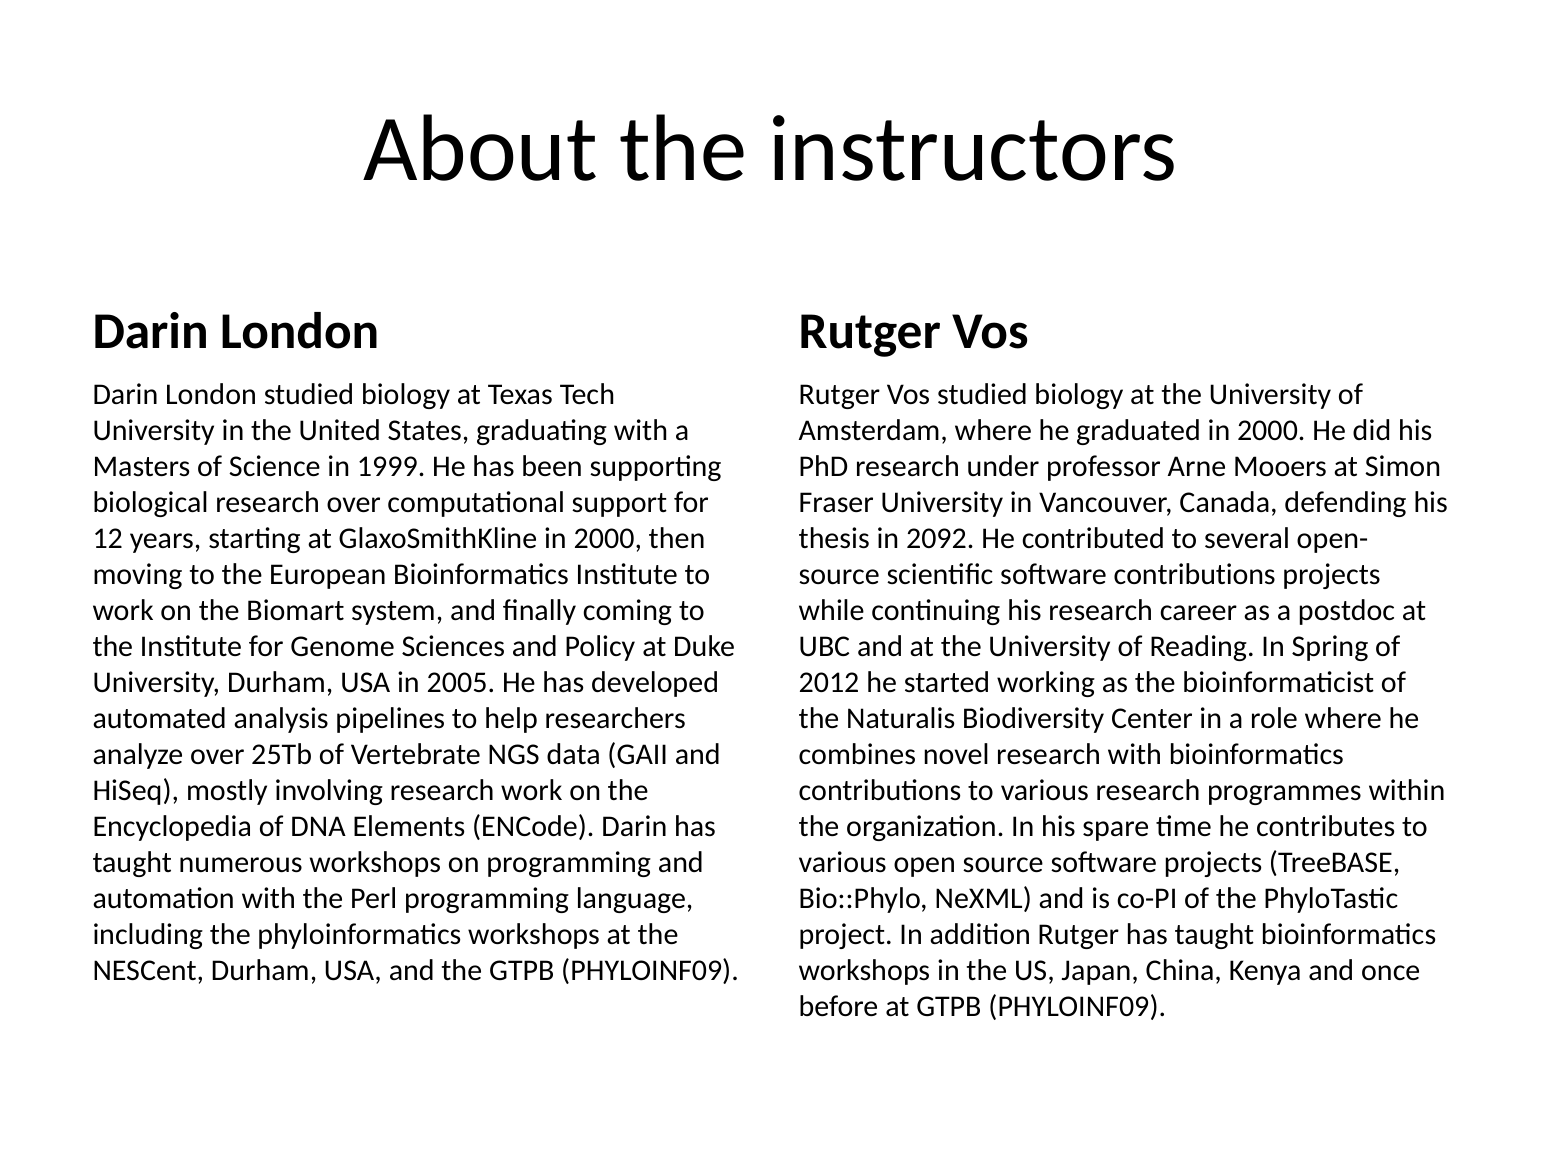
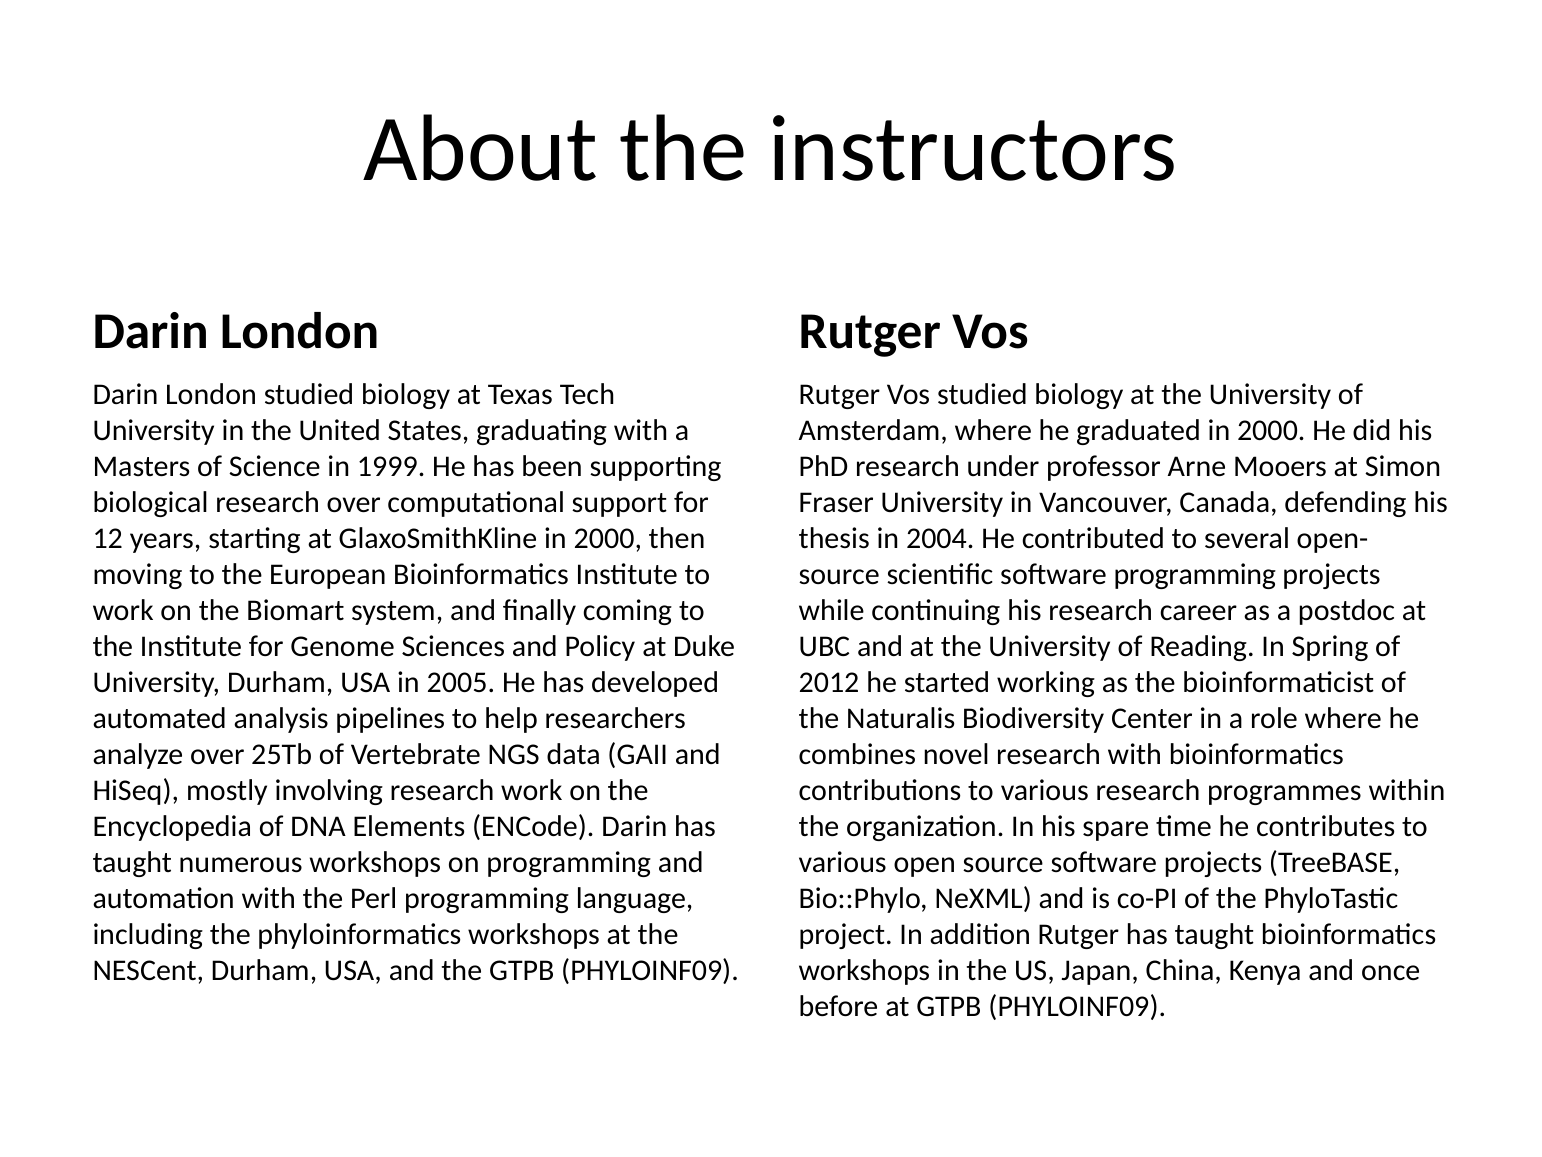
2092: 2092 -> 2004
software contributions: contributions -> programming
